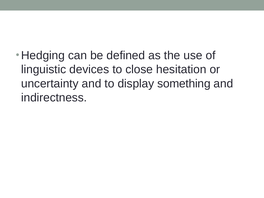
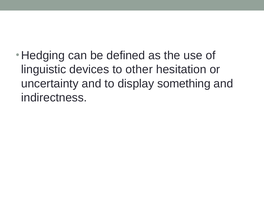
close: close -> other
